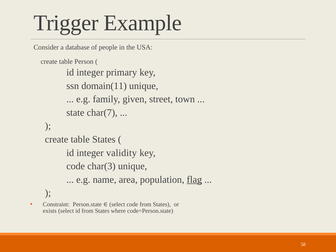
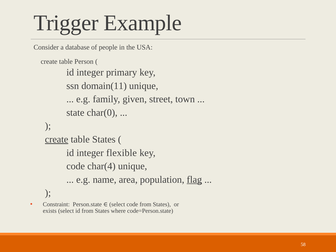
char(7: char(7 -> char(0
create at (57, 139) underline: none -> present
validity: validity -> flexible
char(3: char(3 -> char(4
